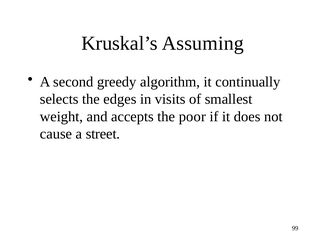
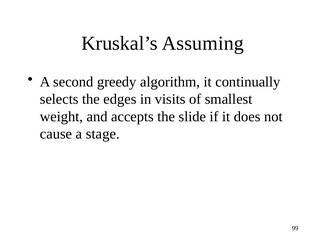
poor: poor -> slide
street: street -> stage
